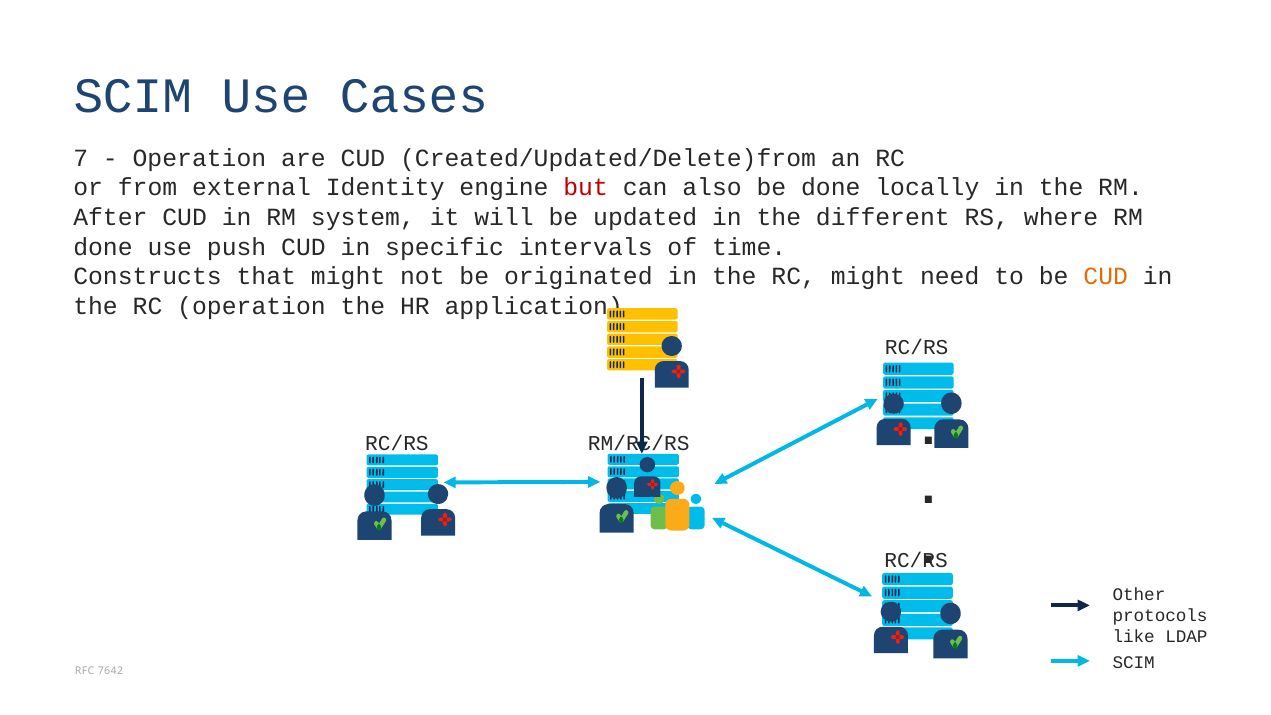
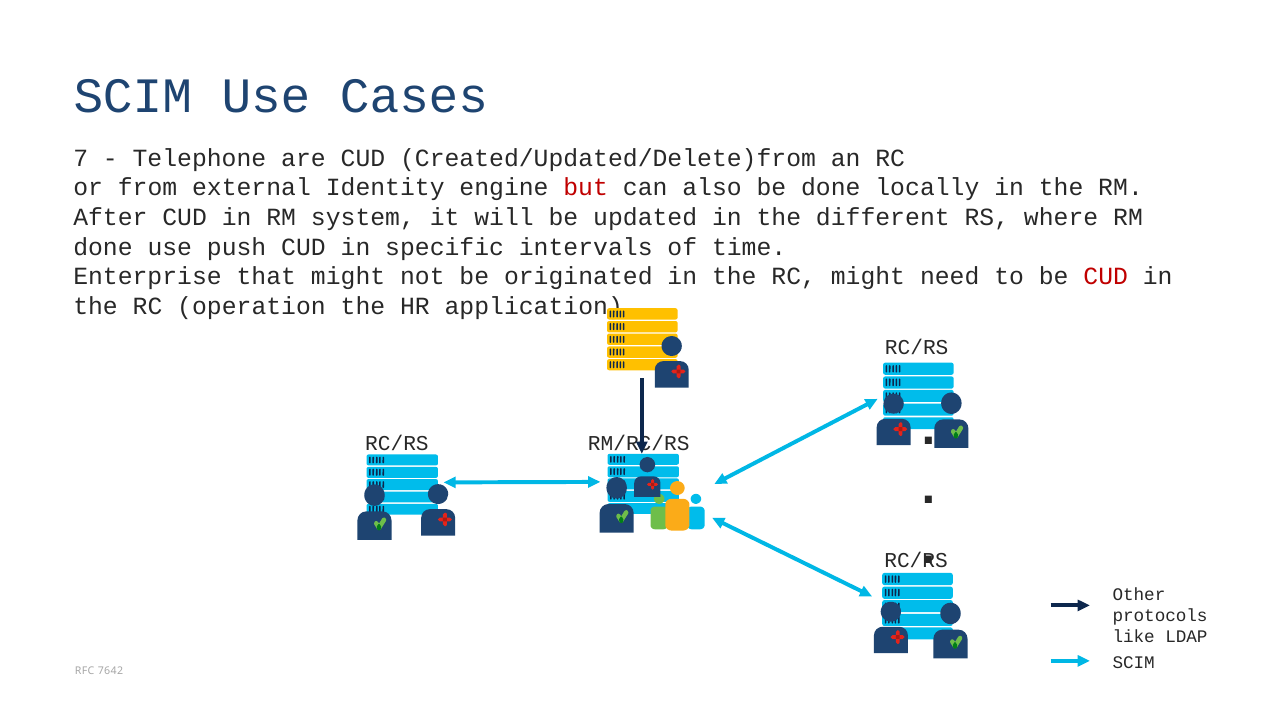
Operation at (199, 158): Operation -> Telephone
Constructs: Constructs -> Enterprise
CUD at (1106, 277) colour: orange -> red
